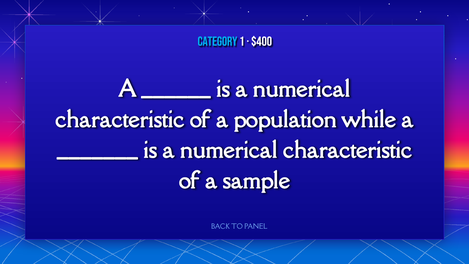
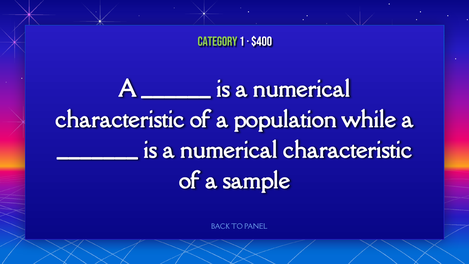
CATEGORY colour: light blue -> light green
